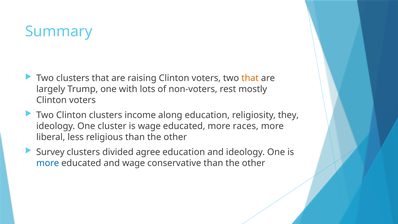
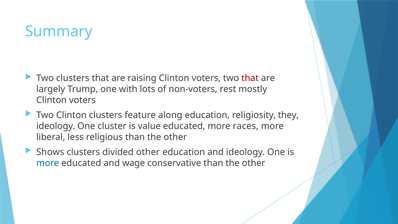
that at (250, 78) colour: orange -> red
income: income -> feature
is wage: wage -> value
Survey: Survey -> Shows
divided agree: agree -> other
